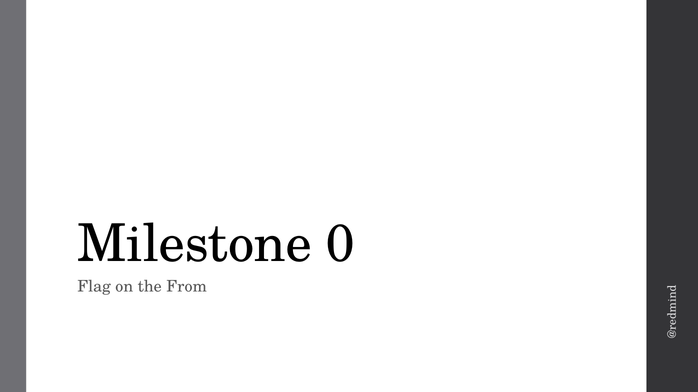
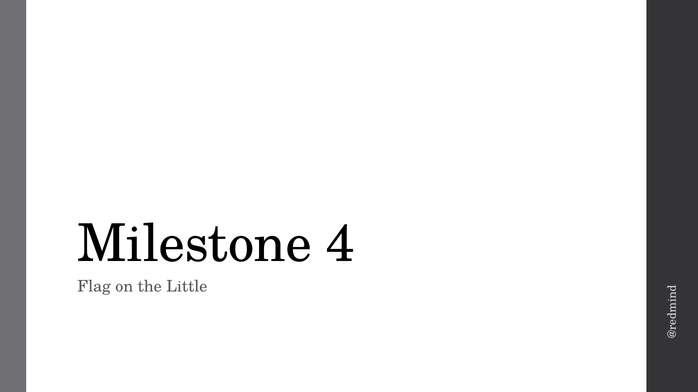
0: 0 -> 4
From: From -> Little
